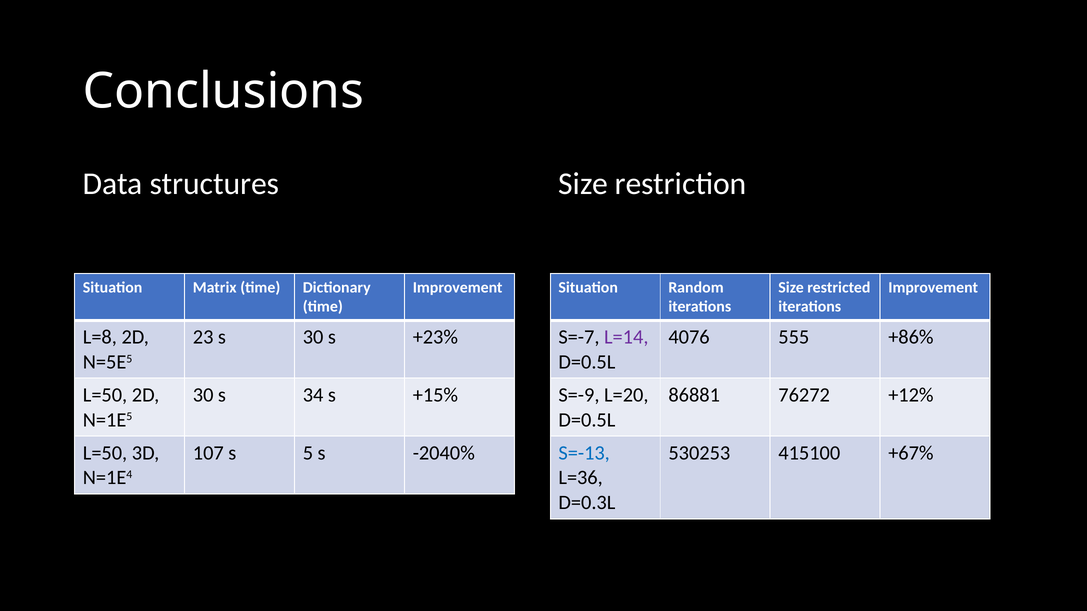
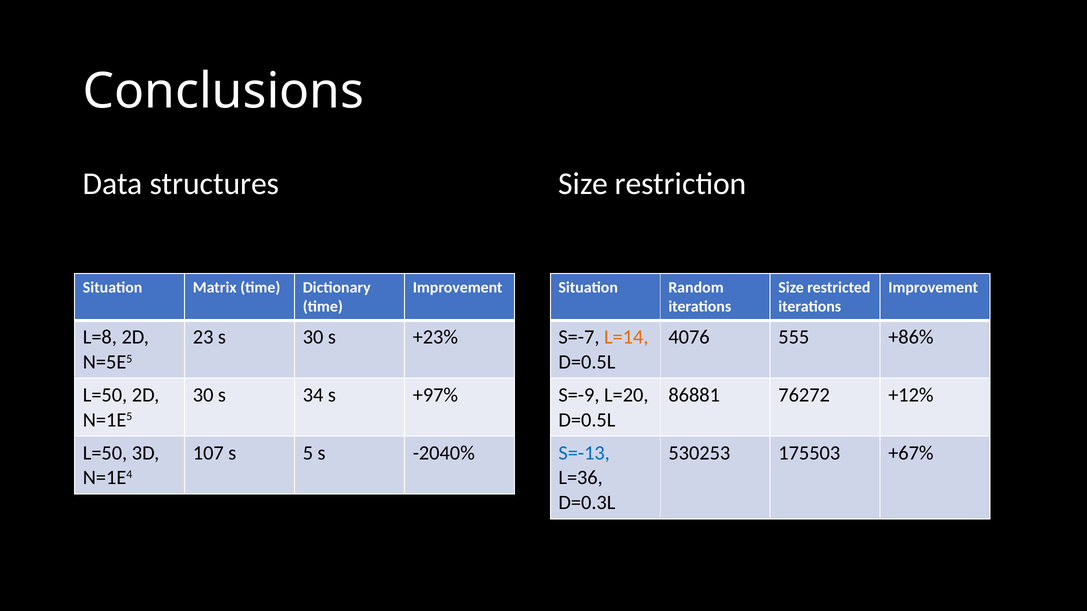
L=14 colour: purple -> orange
+15%: +15% -> +97%
415100: 415100 -> 175503
